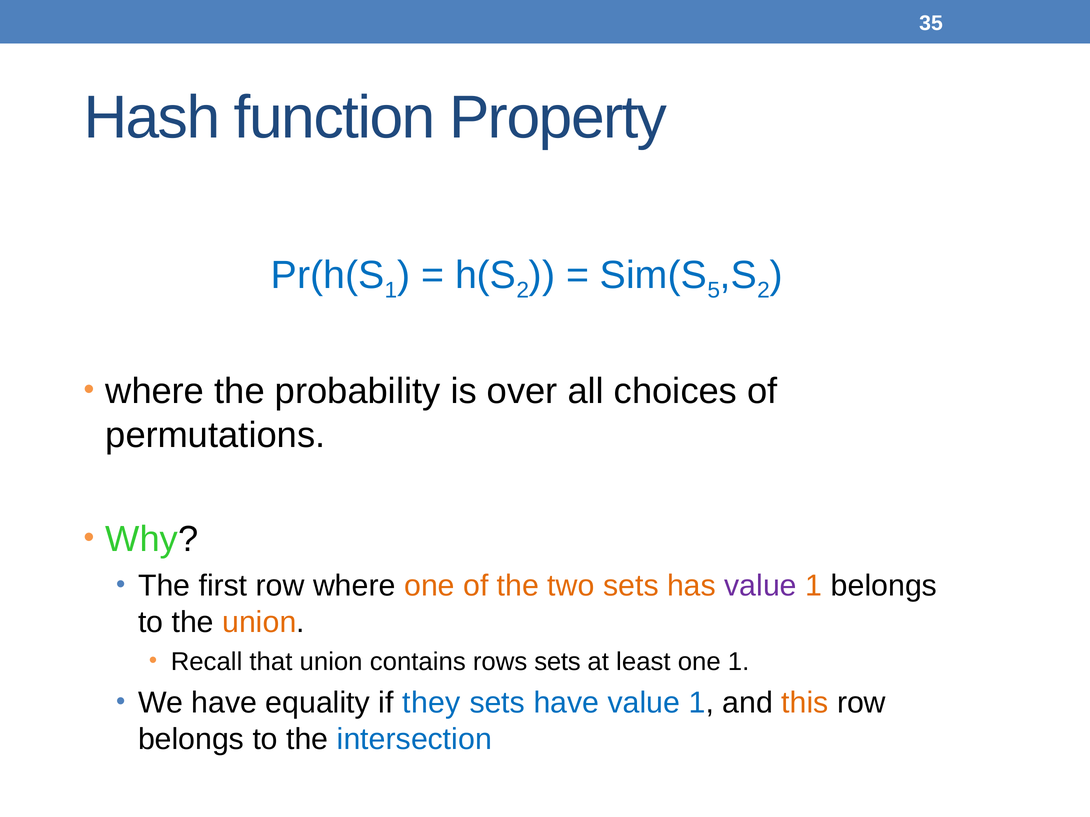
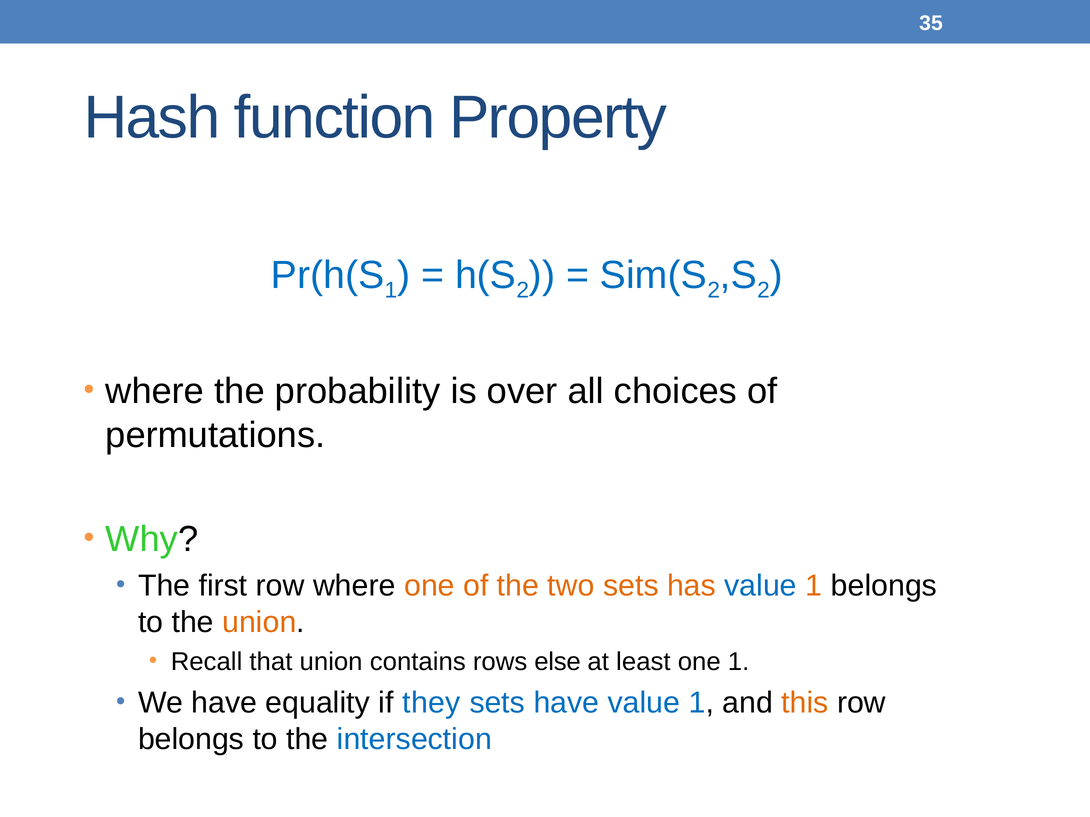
5 at (714, 290): 5 -> 2
value at (761, 586) colour: purple -> blue
rows sets: sets -> else
